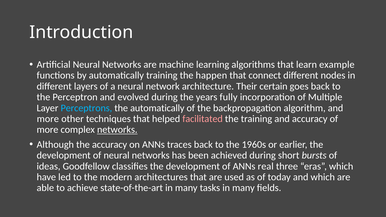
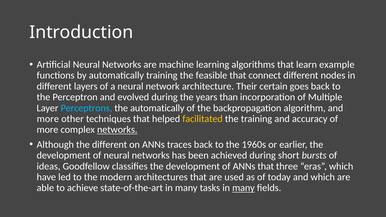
happen: happen -> feasible
fully: fully -> than
facilitated colour: pink -> yellow
the accuracy: accuracy -> different
ANNs real: real -> that
many at (243, 188) underline: none -> present
